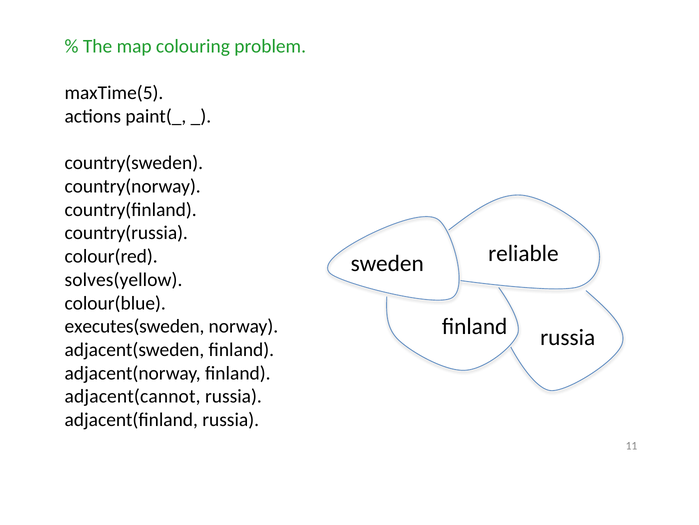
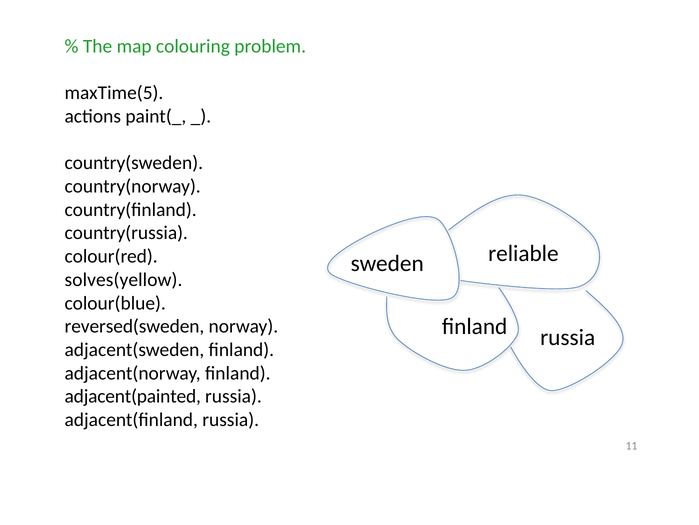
executes(sweden: executes(sweden -> reversed(sweden
adjacent(cannot: adjacent(cannot -> adjacent(painted
